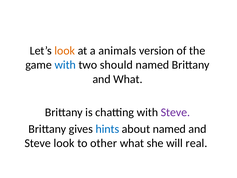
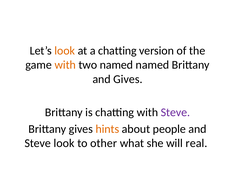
a animals: animals -> chatting
with at (65, 65) colour: blue -> orange
two should: should -> named
and What: What -> Gives
hints colour: blue -> orange
about named: named -> people
